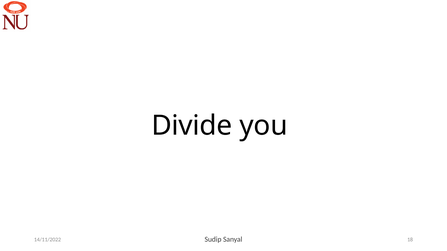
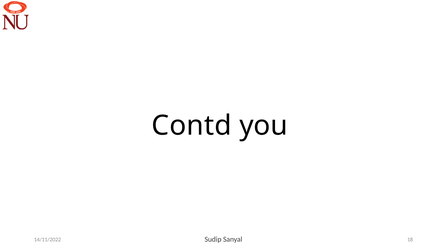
Divide: Divide -> Contd
